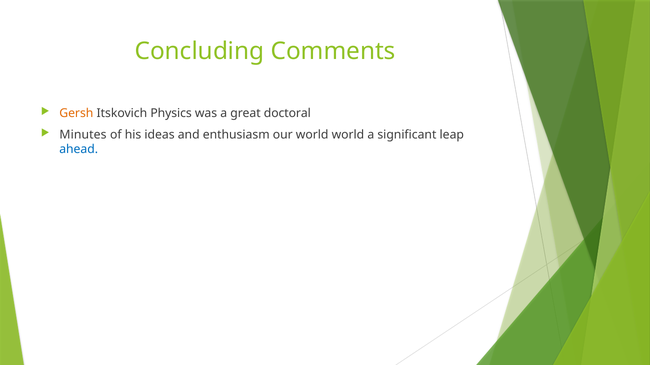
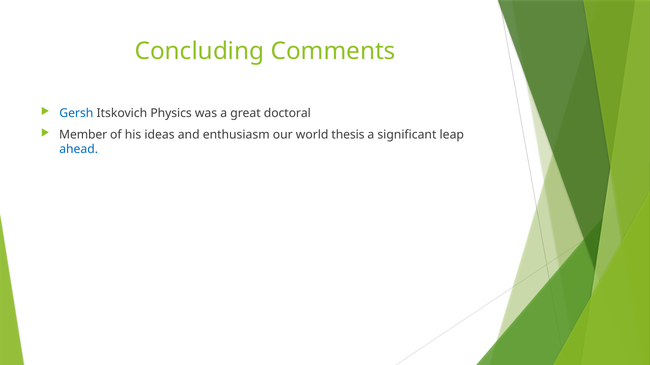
Gersh colour: orange -> blue
Minutes: Minutes -> Member
world world: world -> thesis
